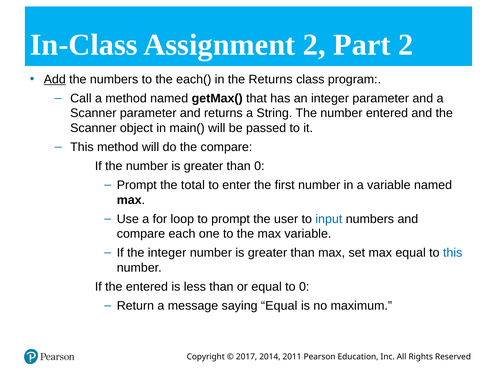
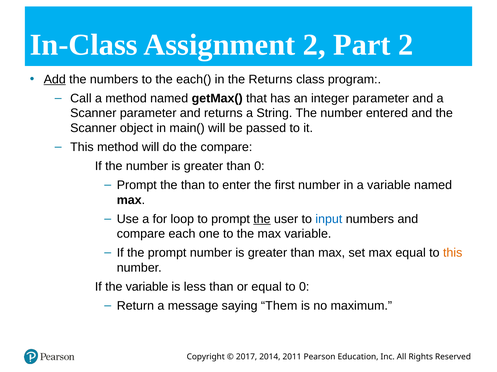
the total: total -> than
the at (262, 219) underline: none -> present
the integer: integer -> prompt
this at (453, 253) colour: blue -> orange
the entered: entered -> variable
saying Equal: Equal -> Them
